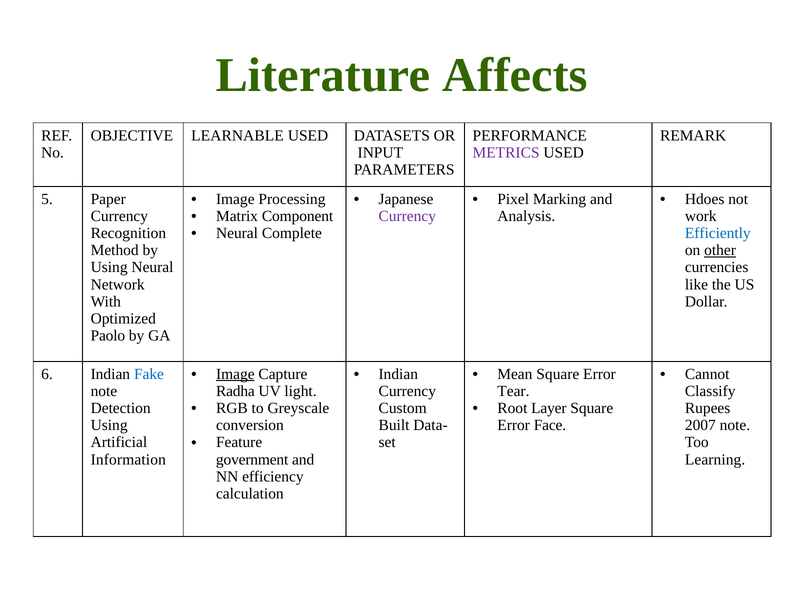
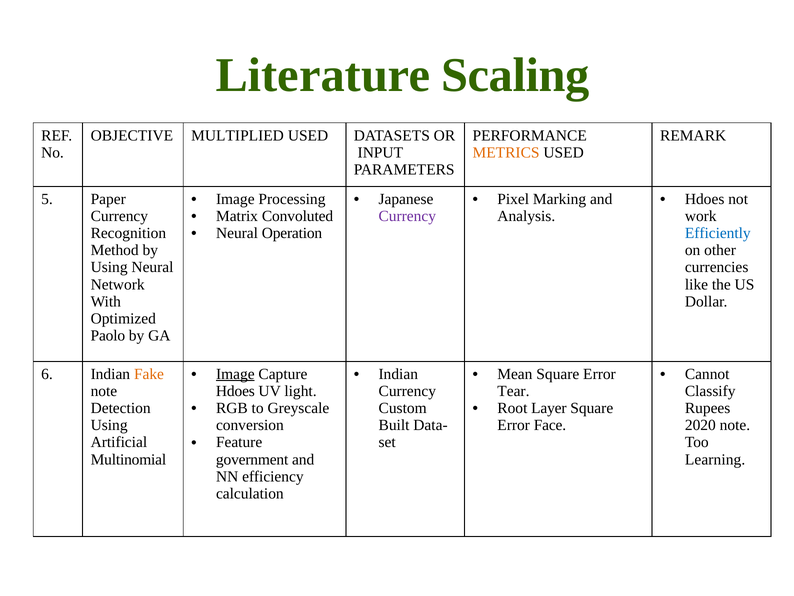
Affects: Affects -> Scaling
LEARNABLE: LEARNABLE -> MULTIPLIED
METRICS colour: purple -> orange
Component: Component -> Convoluted
Complete: Complete -> Operation
other underline: present -> none
Fake colour: blue -> orange
Radha at (235, 391): Radha -> Hdoes
2007: 2007 -> 2020
Information: Information -> Multinomial
